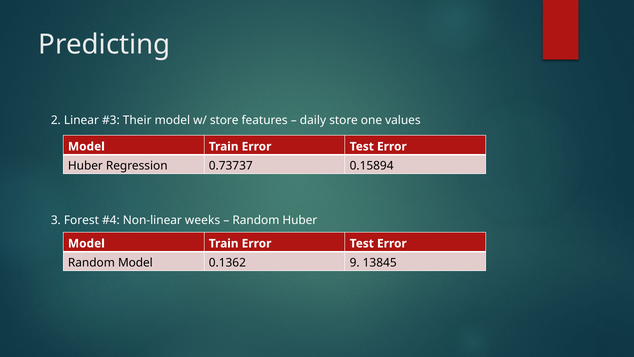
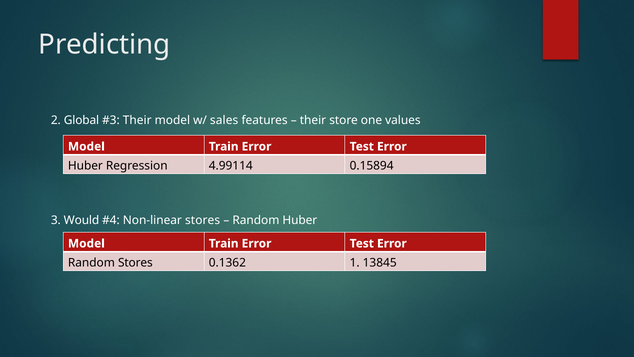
Linear: Linear -> Global
w/ store: store -> sales
daily at (313, 120): daily -> their
0.73737: 0.73737 -> 4.99114
Forest: Forest -> Would
Non-linear weeks: weeks -> stores
Random Model: Model -> Stores
9: 9 -> 1
